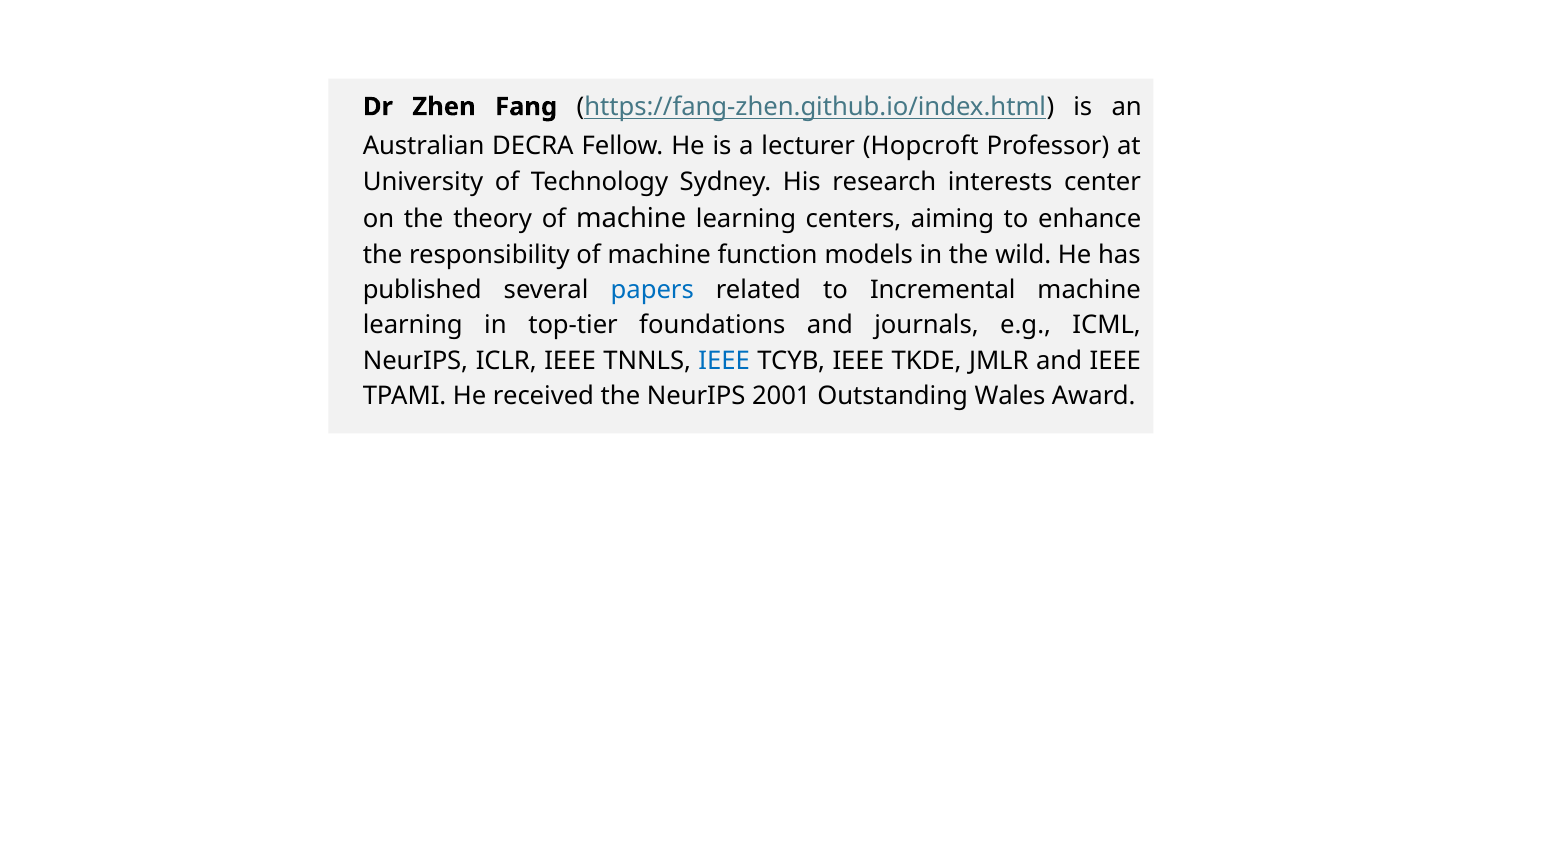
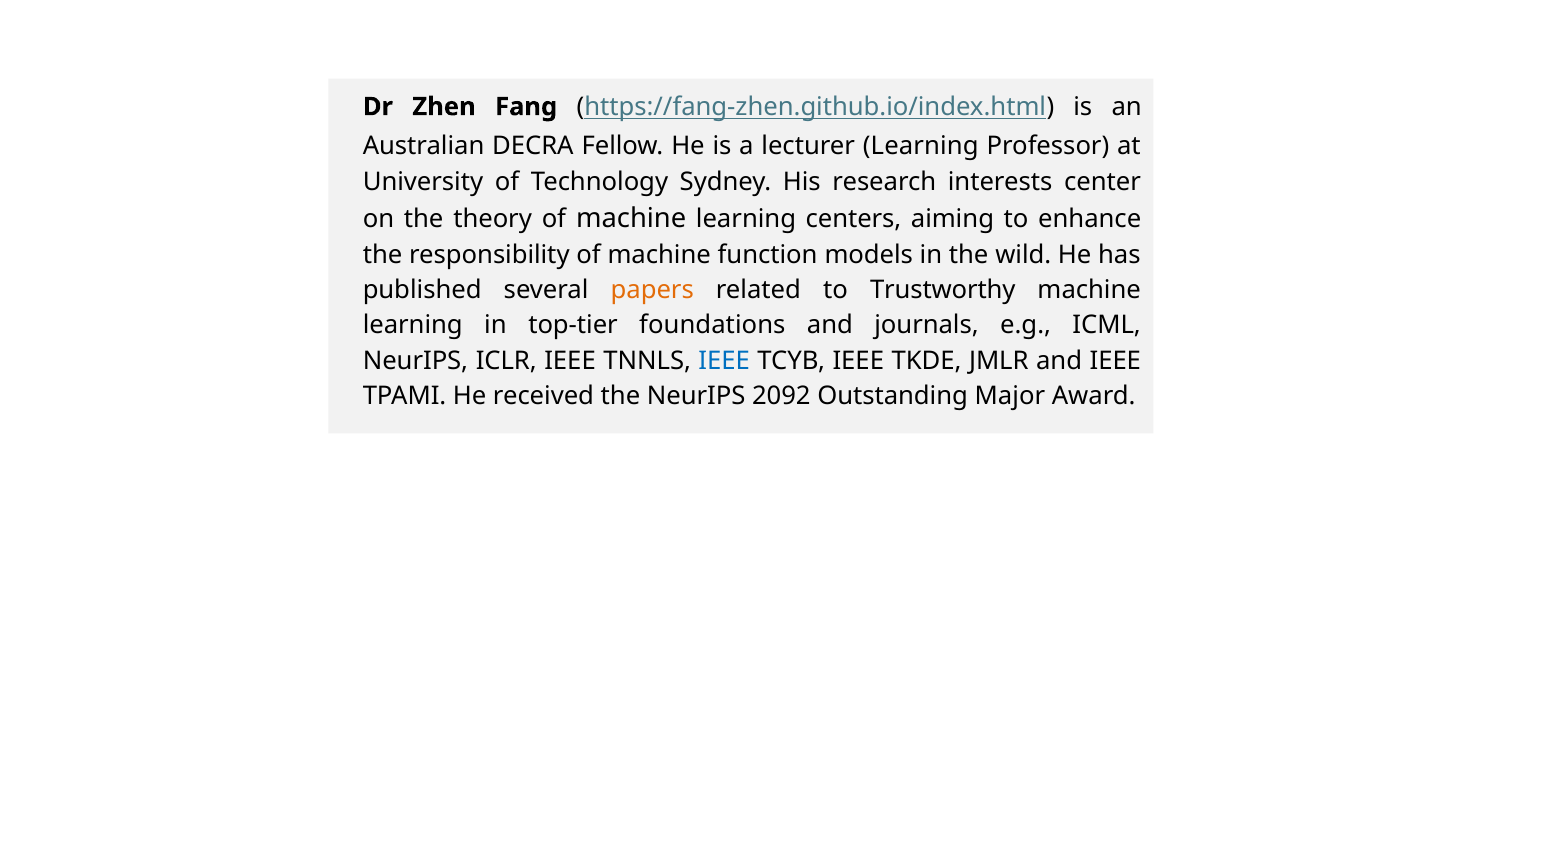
lecturer Hopcroft: Hopcroft -> Learning
papers colour: blue -> orange
Incremental: Incremental -> Trustworthy
2001: 2001 -> 2092
Wales: Wales -> Major
